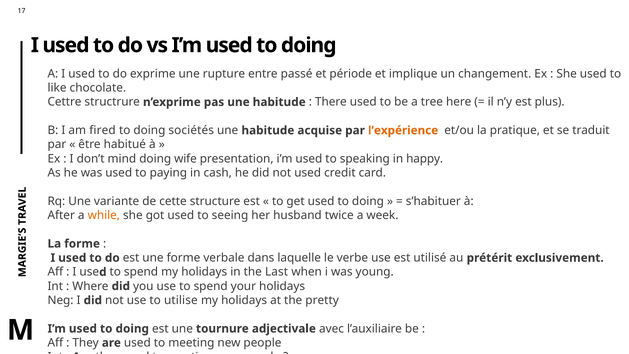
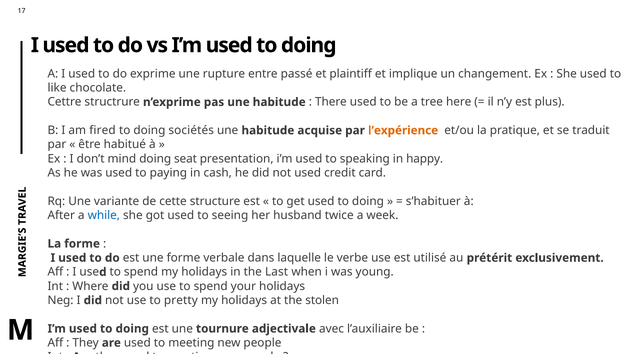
période: période -> plaintiff
wife: wife -> seat
while colour: orange -> blue
utilise: utilise -> pretty
pretty: pretty -> stolen
